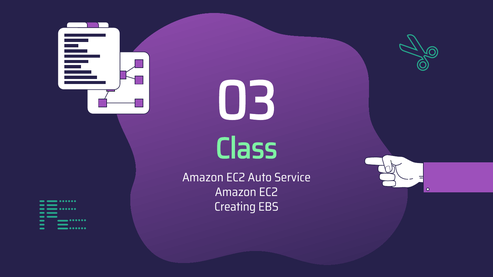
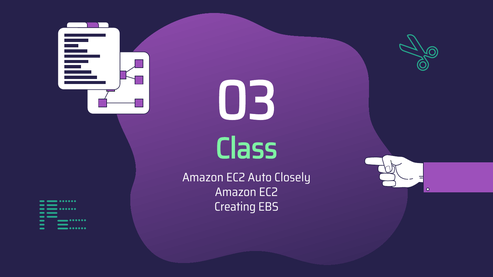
Service: Service -> Closely
